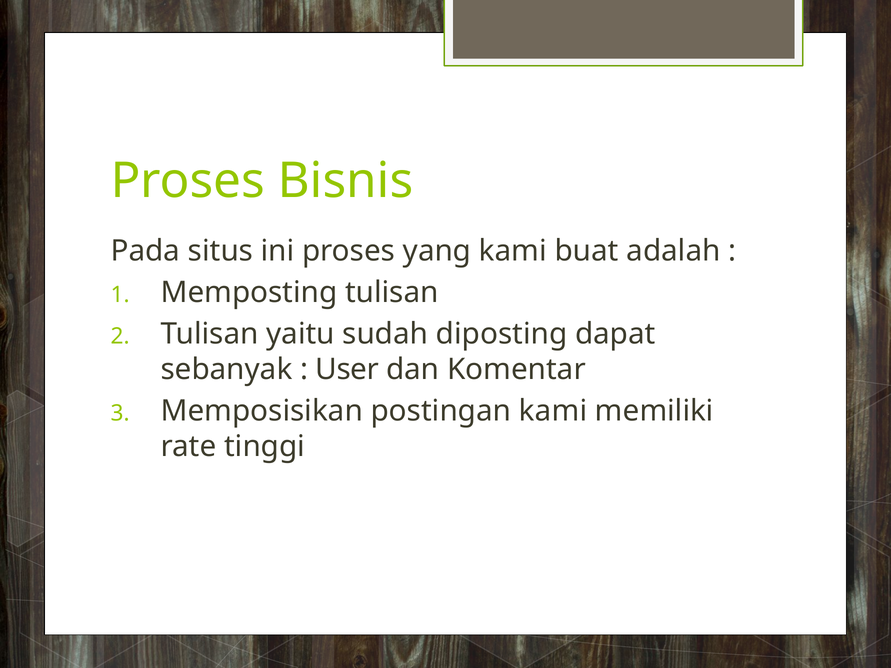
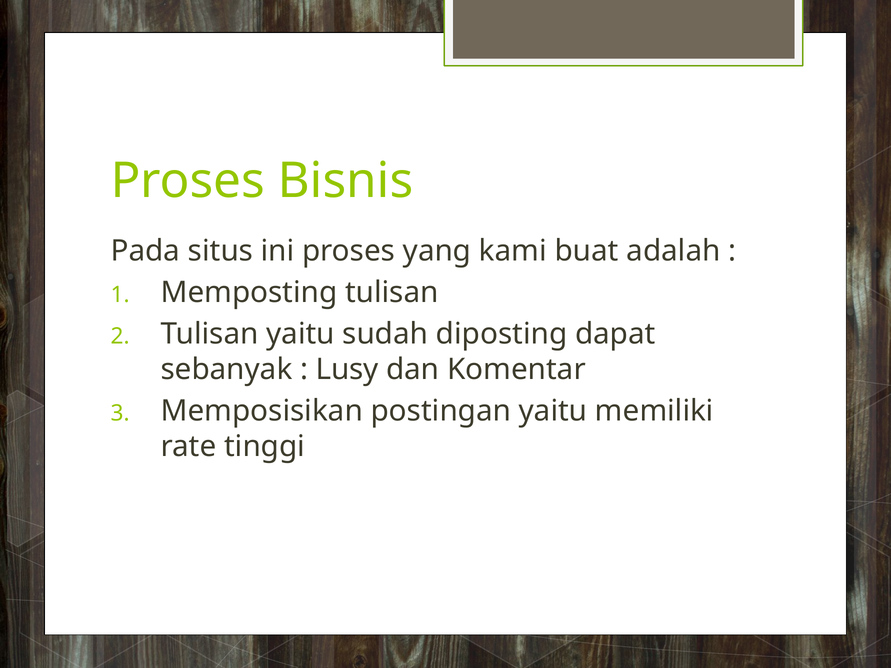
User: User -> Lusy
postingan kami: kami -> yaitu
